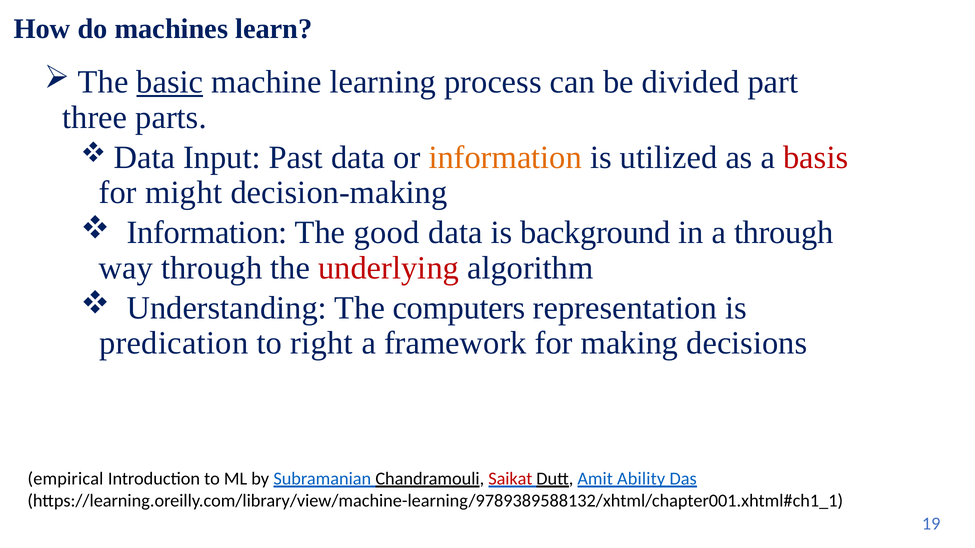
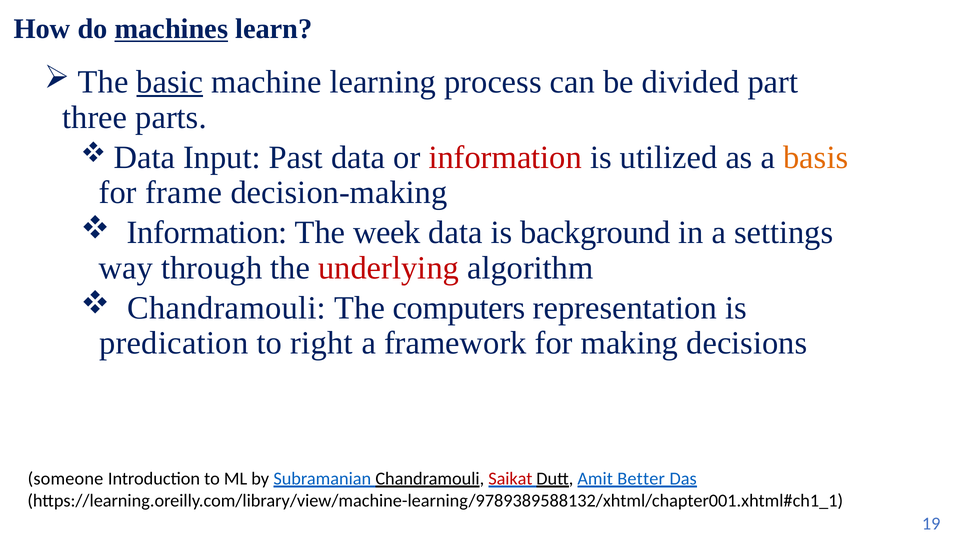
machines underline: none -> present
information at (505, 158) colour: orange -> red
basis colour: red -> orange
might: might -> frame
good: good -> week
a through: through -> settings
Understanding at (227, 308): Understanding -> Chandramouli
empirical: empirical -> someone
Ability: Ability -> Better
